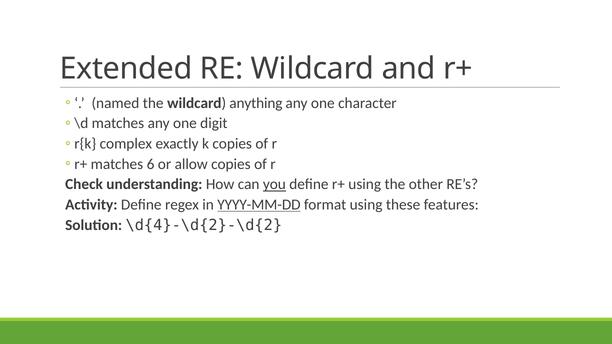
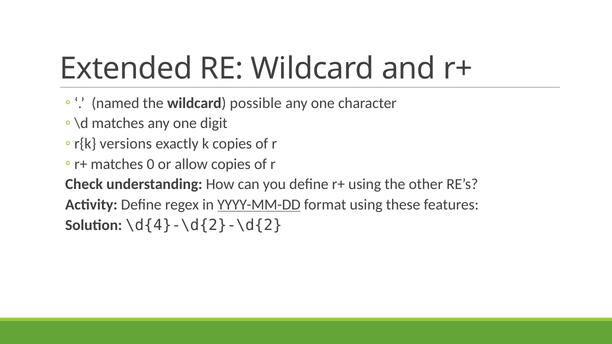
anything: anything -> possible
complex: complex -> versions
6: 6 -> 0
you underline: present -> none
